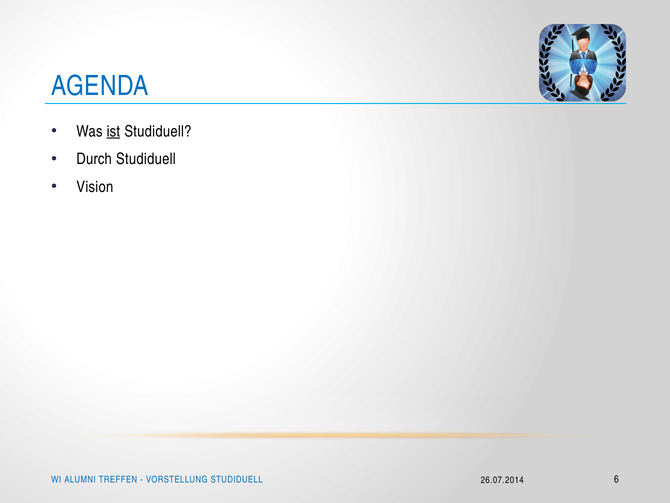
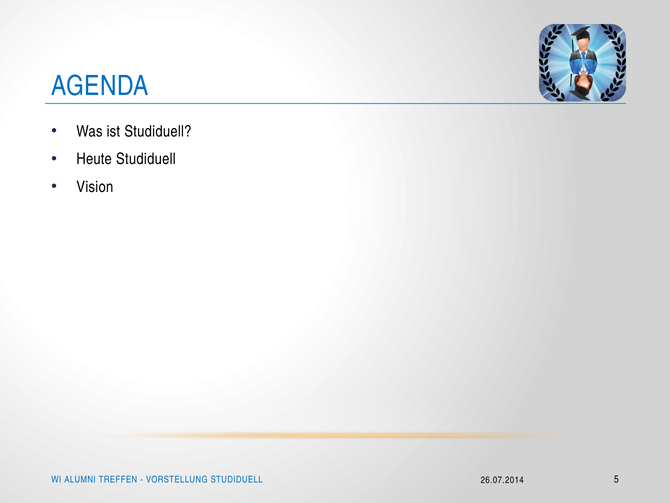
ist underline: present -> none
Durch: Durch -> Heute
6: 6 -> 5
